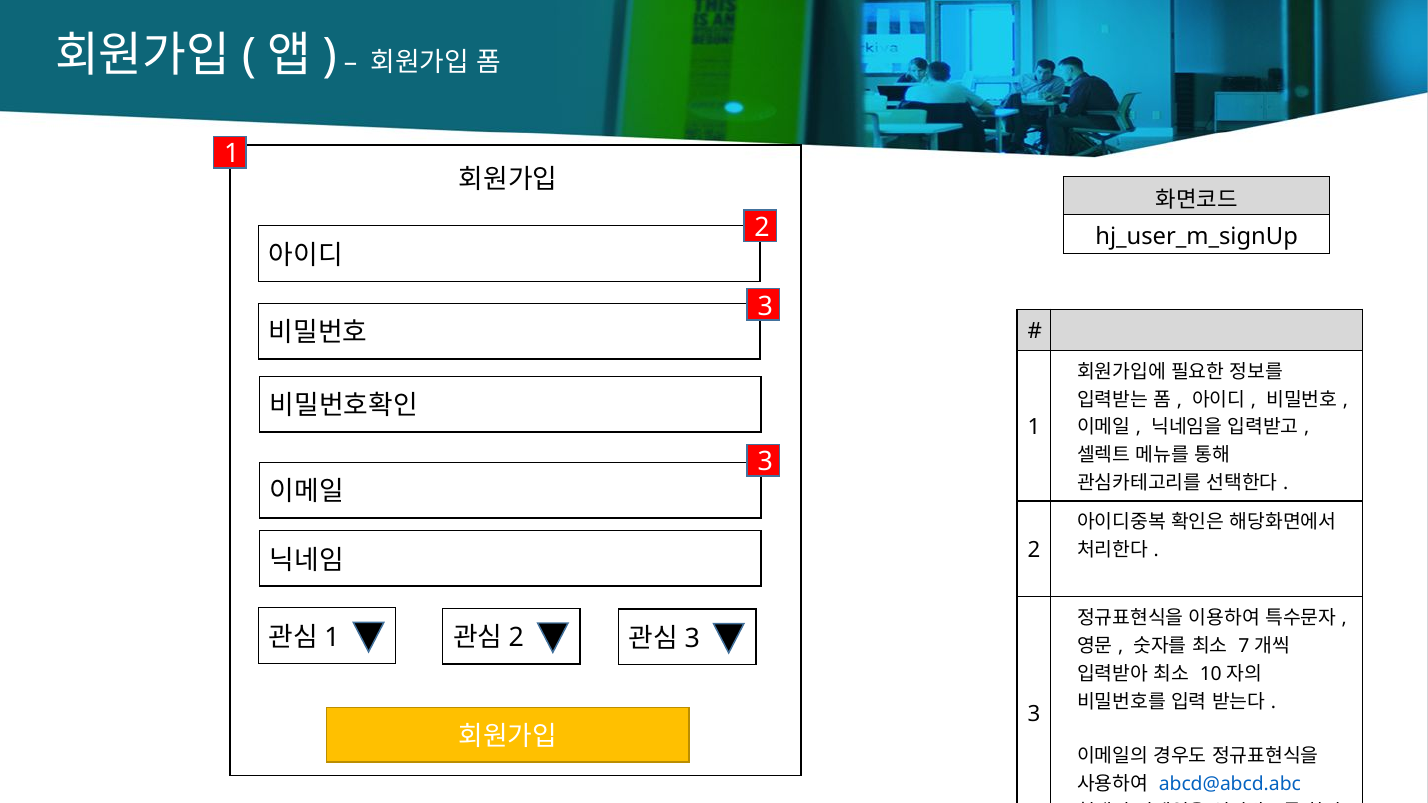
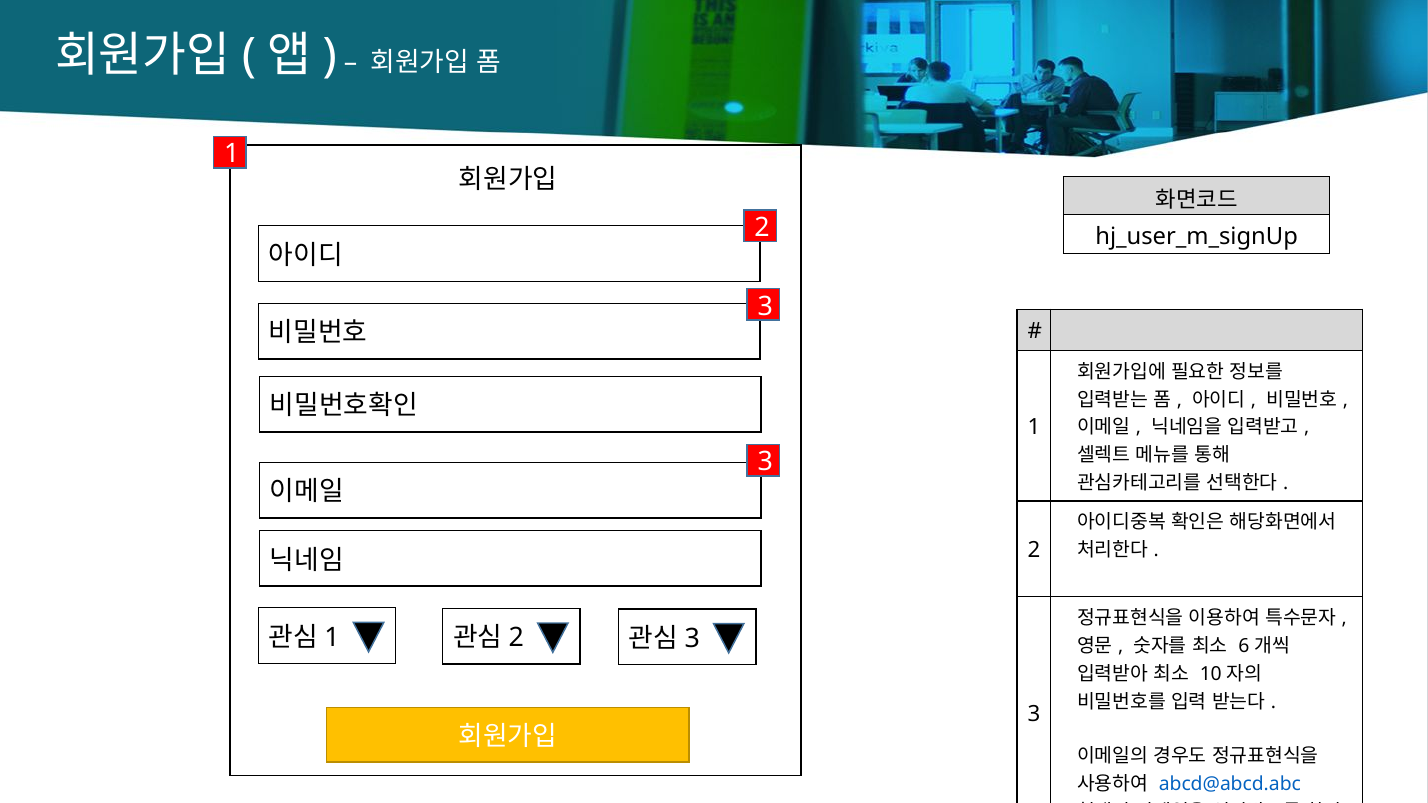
7: 7 -> 6
